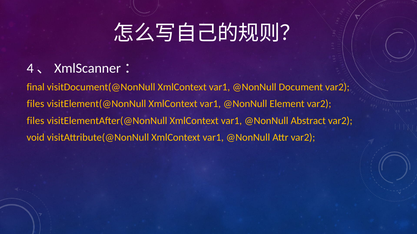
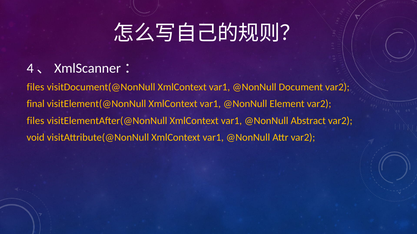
final at (36, 87): final -> files
files at (35, 104): files -> final
